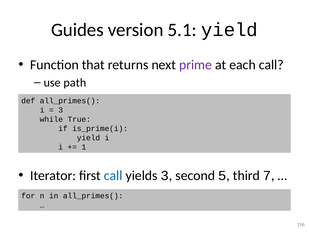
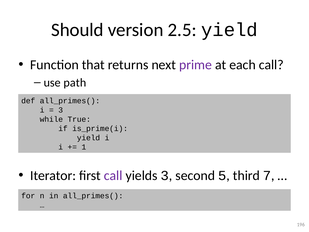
Guides: Guides -> Should
5.1: 5.1 -> 2.5
call at (113, 175) colour: blue -> purple
